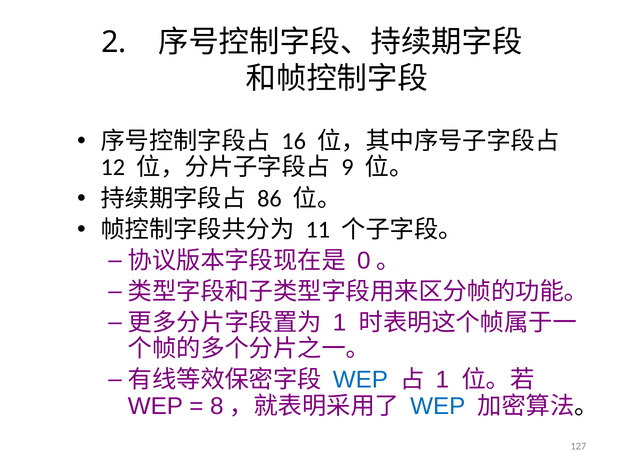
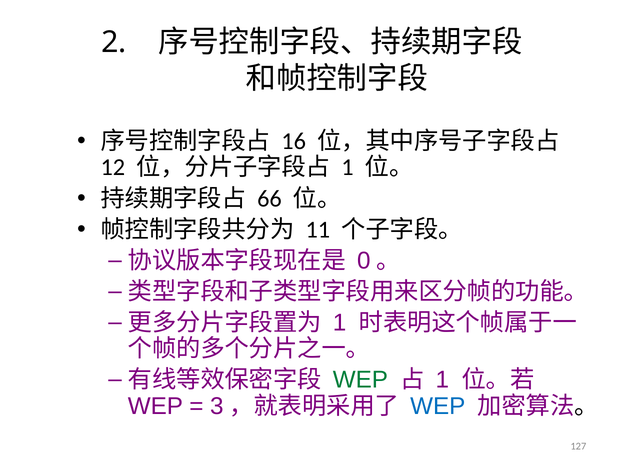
9 at (347, 168): 9 -> 1
86: 86 -> 66
WEP at (360, 380) colour: blue -> green
8: 8 -> 3
